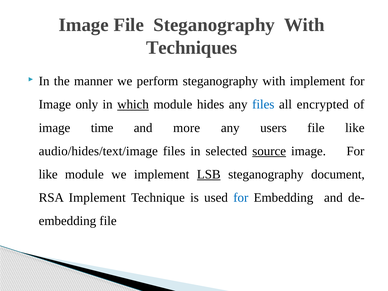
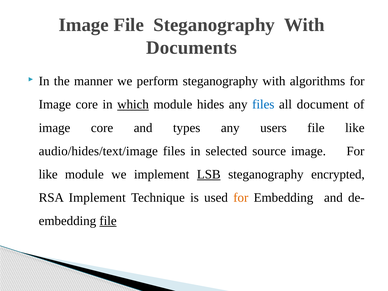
Techniques: Techniques -> Documents
with implement: implement -> algorithms
only at (87, 104): only -> core
encrypted: encrypted -> document
time at (102, 128): time -> core
more: more -> types
source underline: present -> none
document: document -> encrypted
for at (241, 198) colour: blue -> orange
file at (108, 221) underline: none -> present
